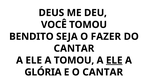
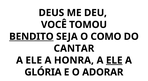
BENDITO underline: none -> present
FAZER: FAZER -> COMO
A TOMOU: TOMOU -> HONRA
O CANTAR: CANTAR -> ADORAR
